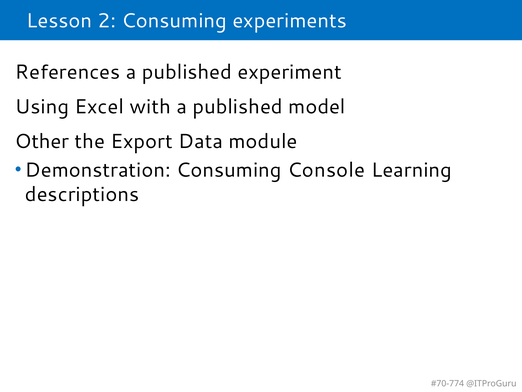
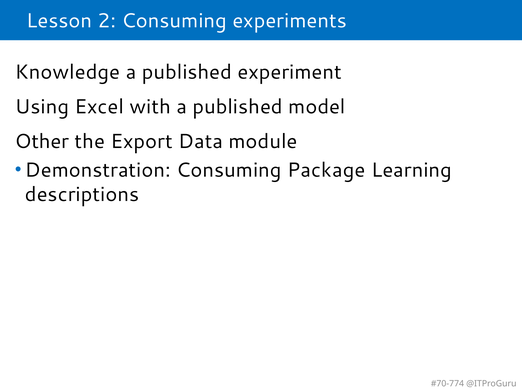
References: References -> Knowledge
Console: Console -> Package
